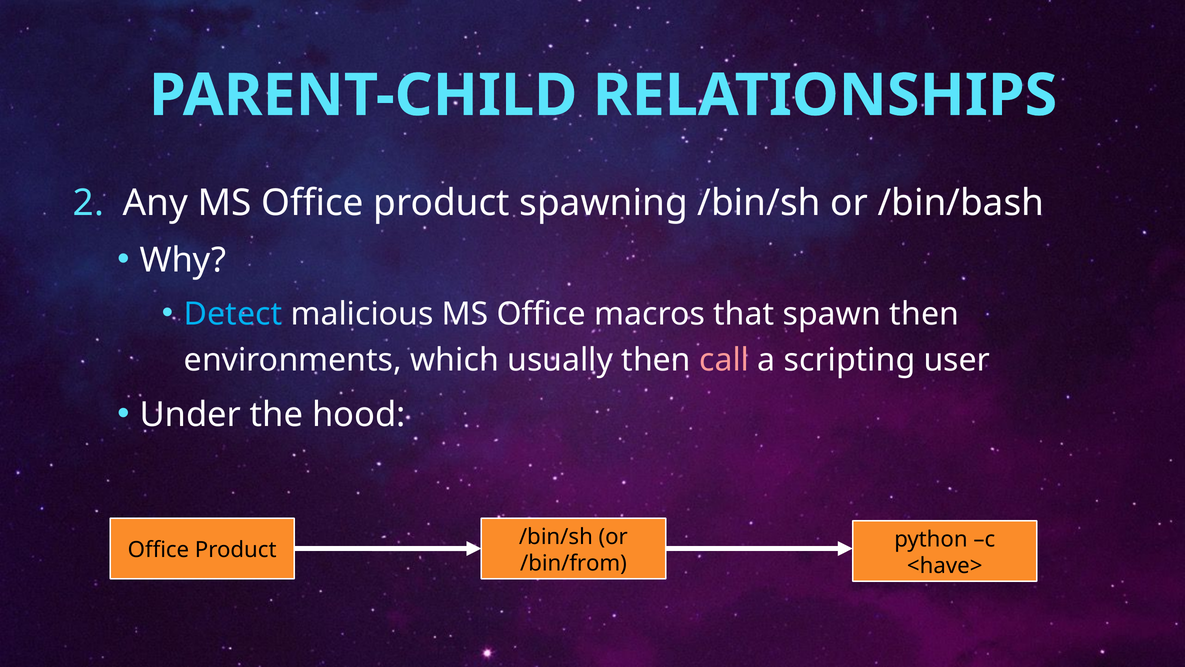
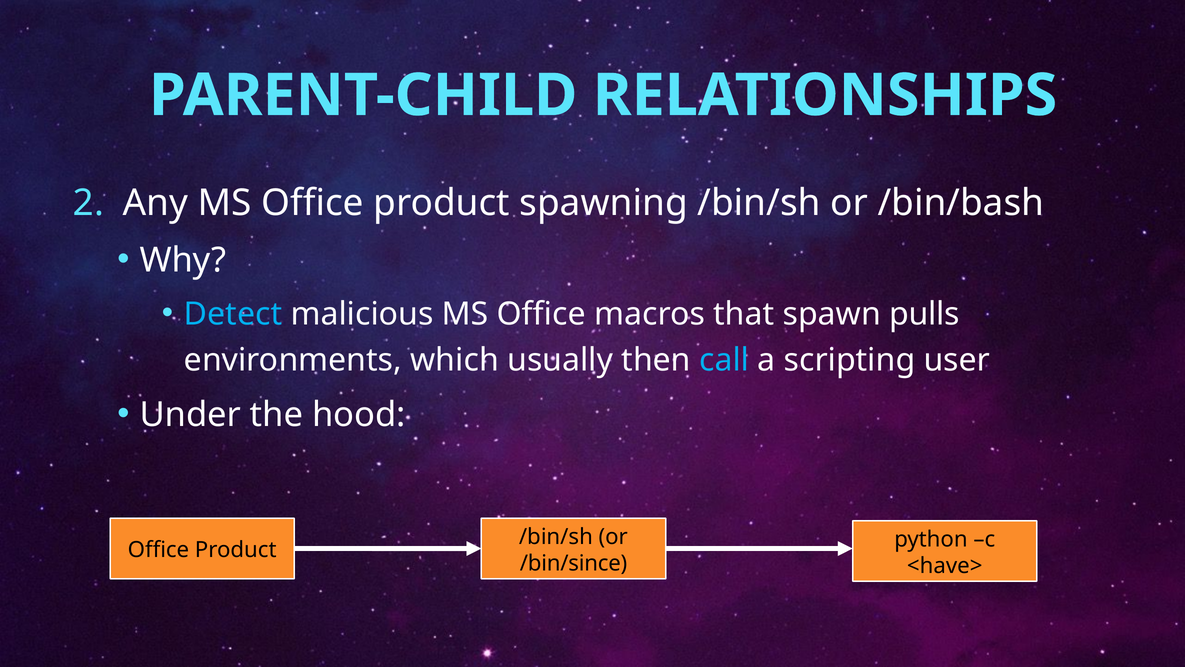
spawn then: then -> pulls
call colour: pink -> light blue
/bin/from: /bin/from -> /bin/since
